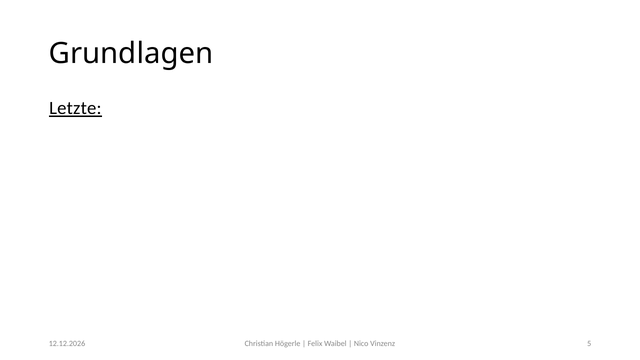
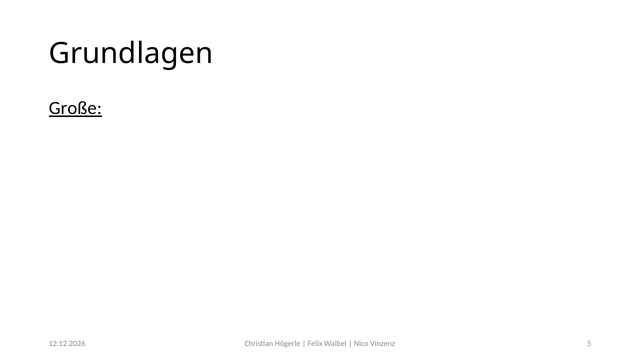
Letzte: Letzte -> Große
